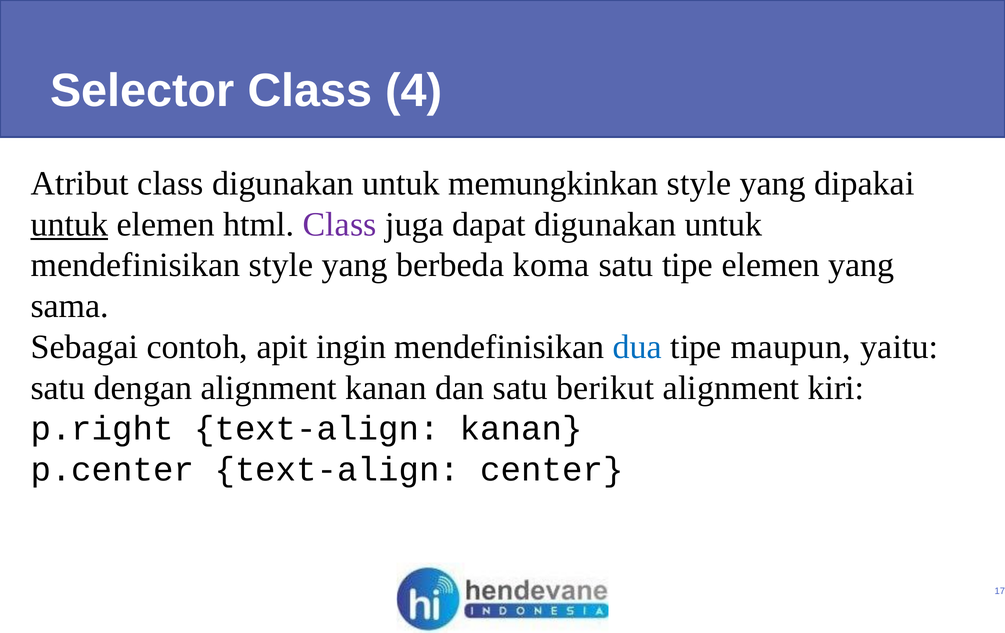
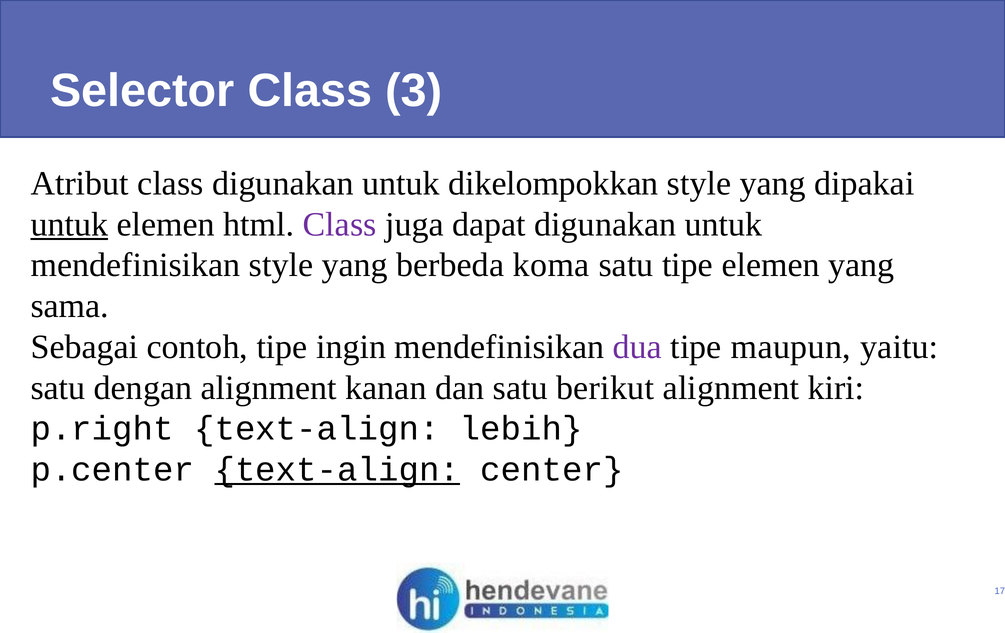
4: 4 -> 3
memungkinkan: memungkinkan -> dikelompokkan
contoh apit: apit -> tipe
dua colour: blue -> purple
text-align kanan: kanan -> lebih
text-align at (337, 470) underline: none -> present
